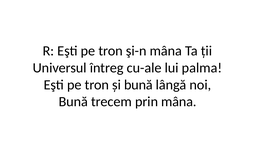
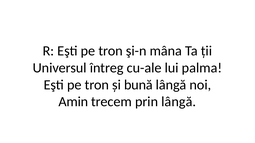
Bună at (73, 102): Bună -> Amin
prin mâna: mâna -> lângă
